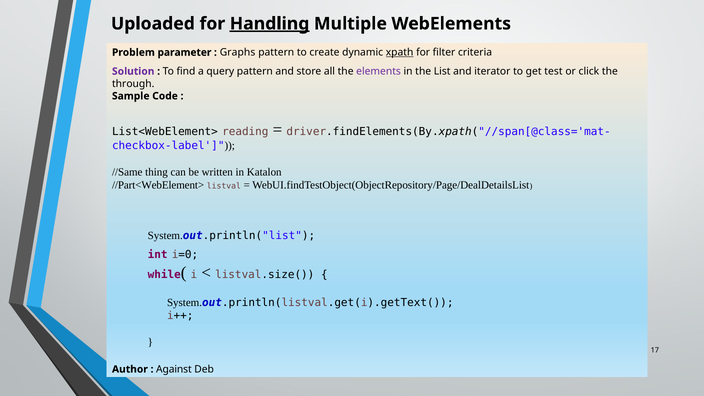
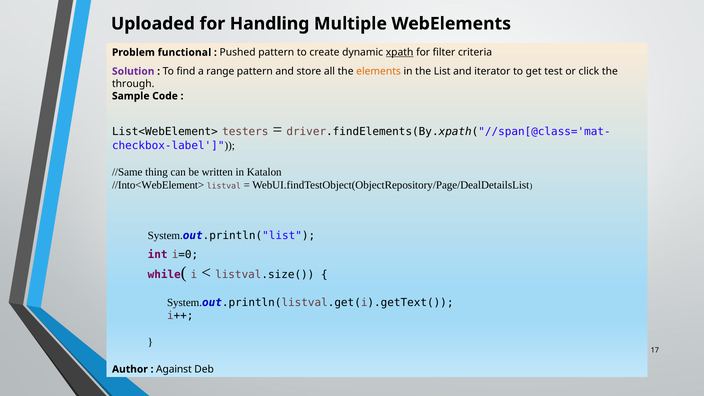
Handling underline: present -> none
parameter: parameter -> functional
Graphs: Graphs -> Pushed
query: query -> range
elements colour: purple -> orange
reading: reading -> testers
//Part<WebElement>: //Part<WebElement> -> //Into<WebElement>
